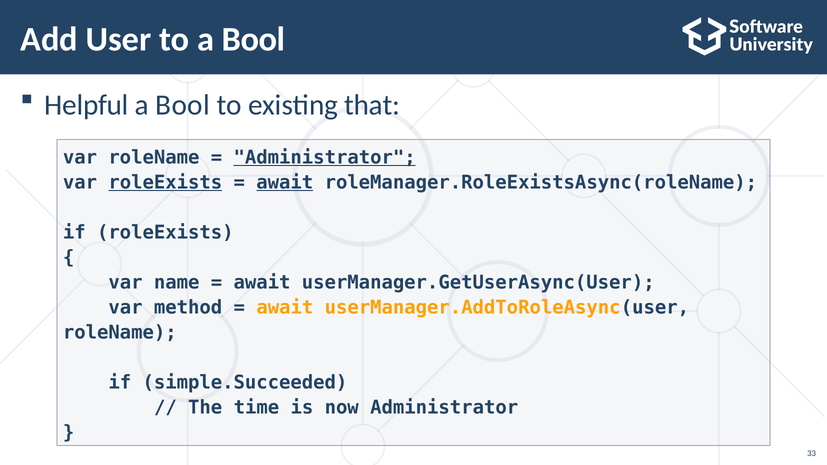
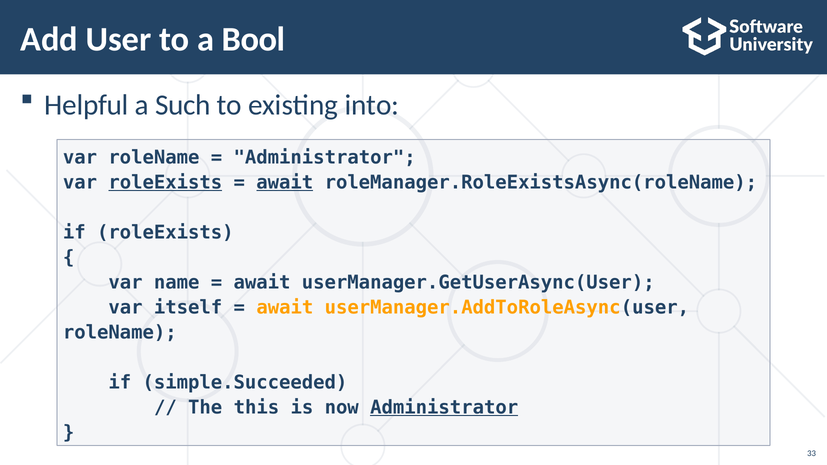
Bool at (183, 105): Bool -> Such
that: that -> into
Administrator at (325, 158) underline: present -> none
method: method -> itself
time: time -> this
Administrator at (444, 408) underline: none -> present
